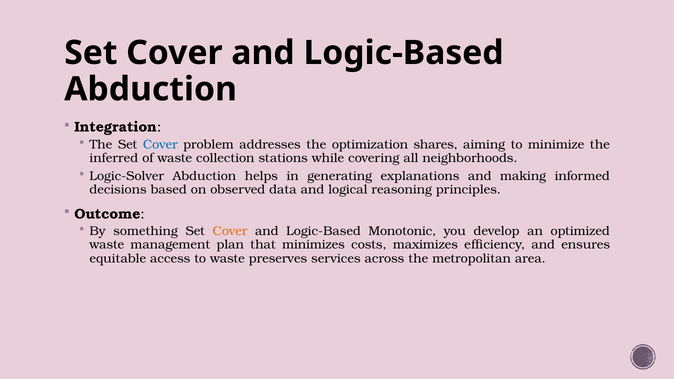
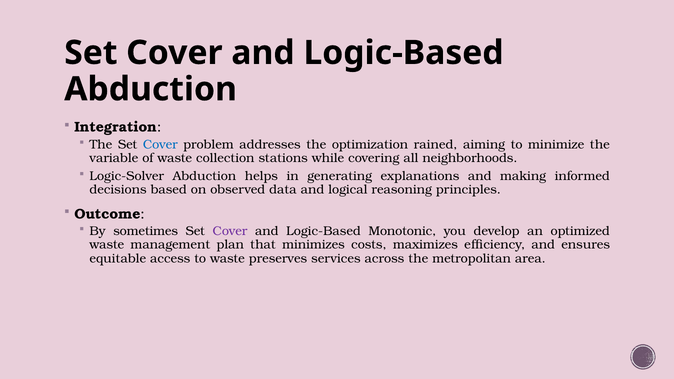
shares: shares -> rained
inferred: inferred -> variable
something: something -> sometimes
Cover at (230, 231) colour: orange -> purple
